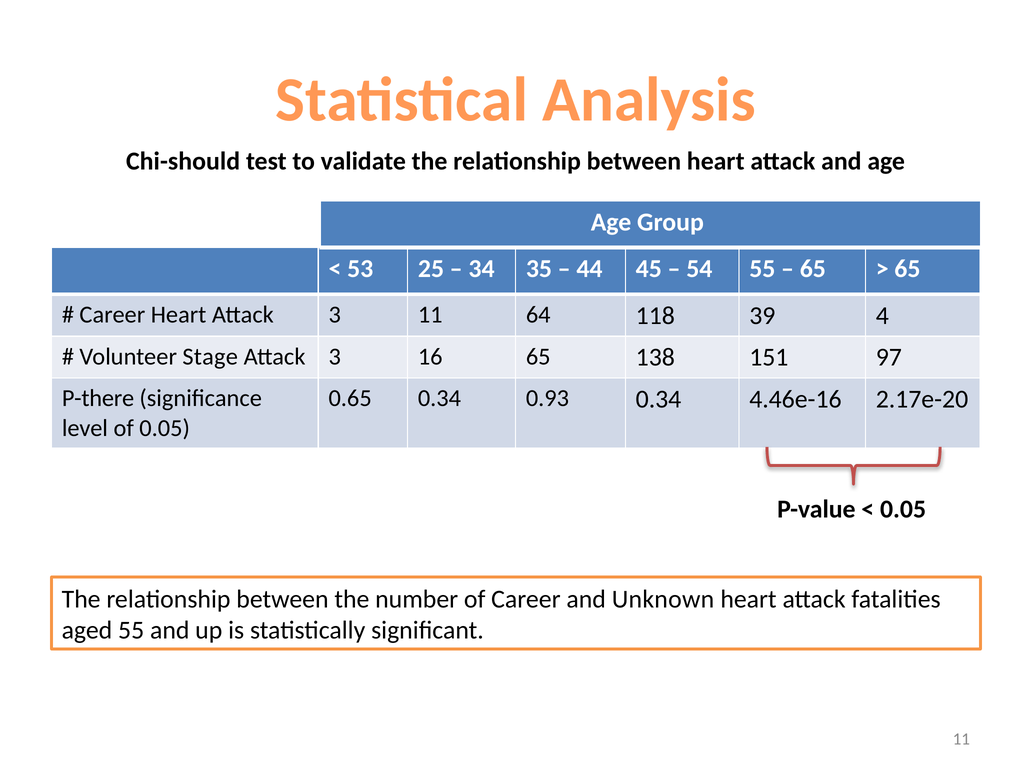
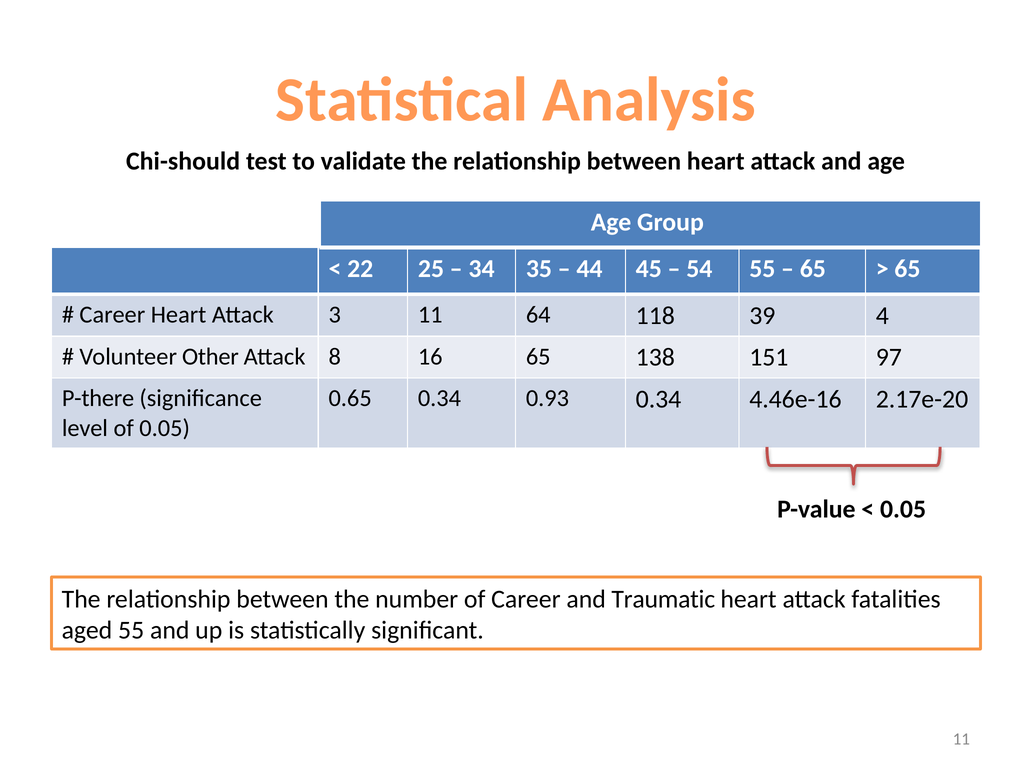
53: 53 -> 22
Stage: Stage -> Other
3 at (335, 357): 3 -> 8
Unknown: Unknown -> Traumatic
